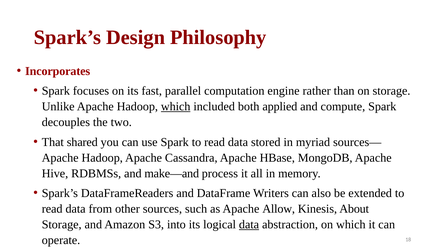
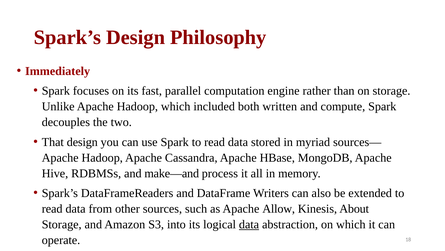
Incorporates: Incorporates -> Immediately
which at (176, 106) underline: present -> none
applied: applied -> written
That shared: shared -> design
